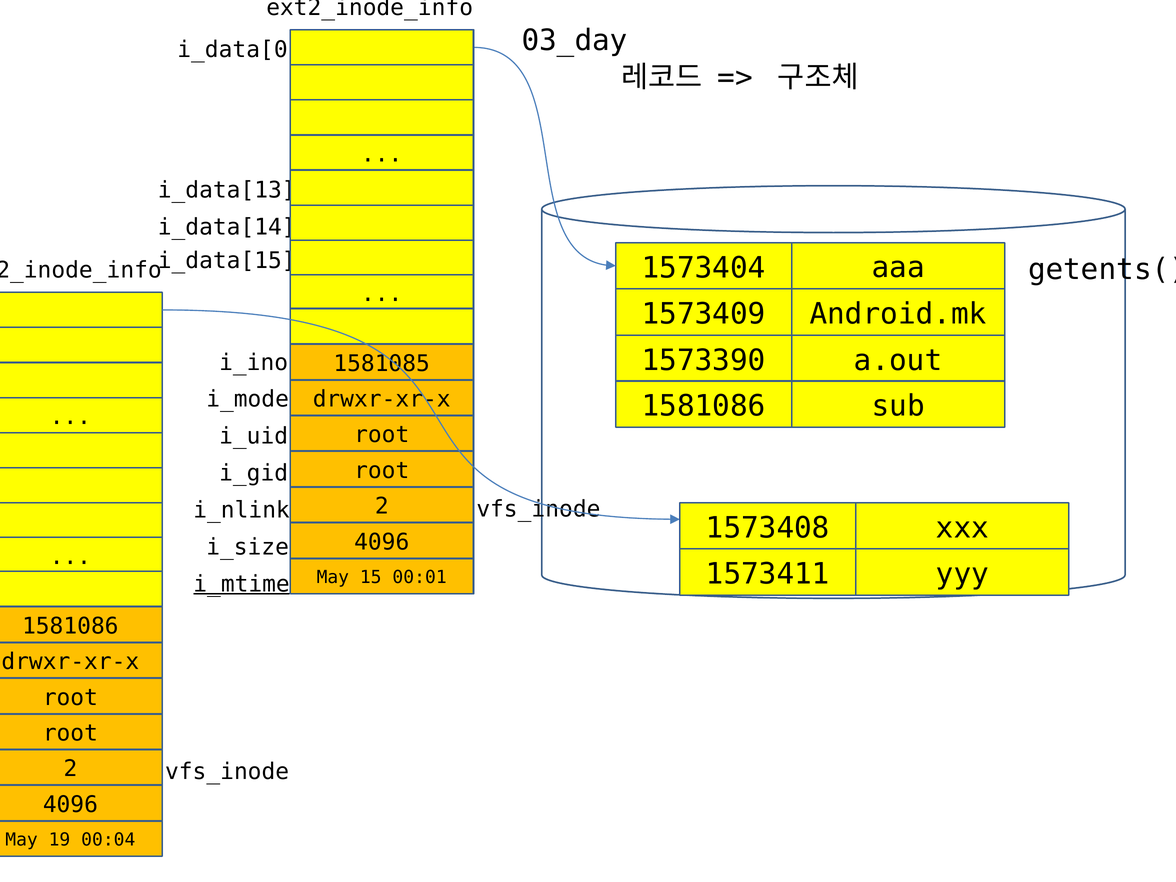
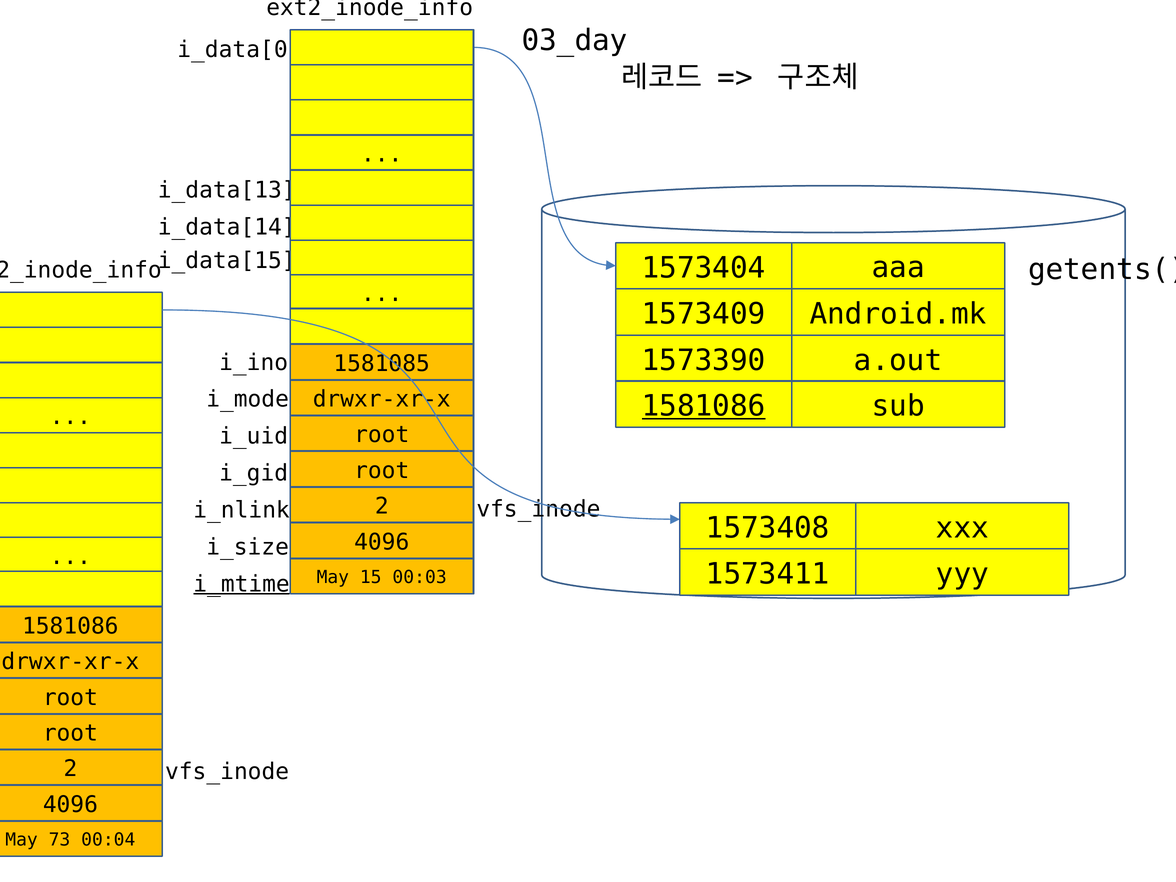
1581086 at (704, 406) underline: none -> present
00:01: 00:01 -> 00:03
19: 19 -> 73
